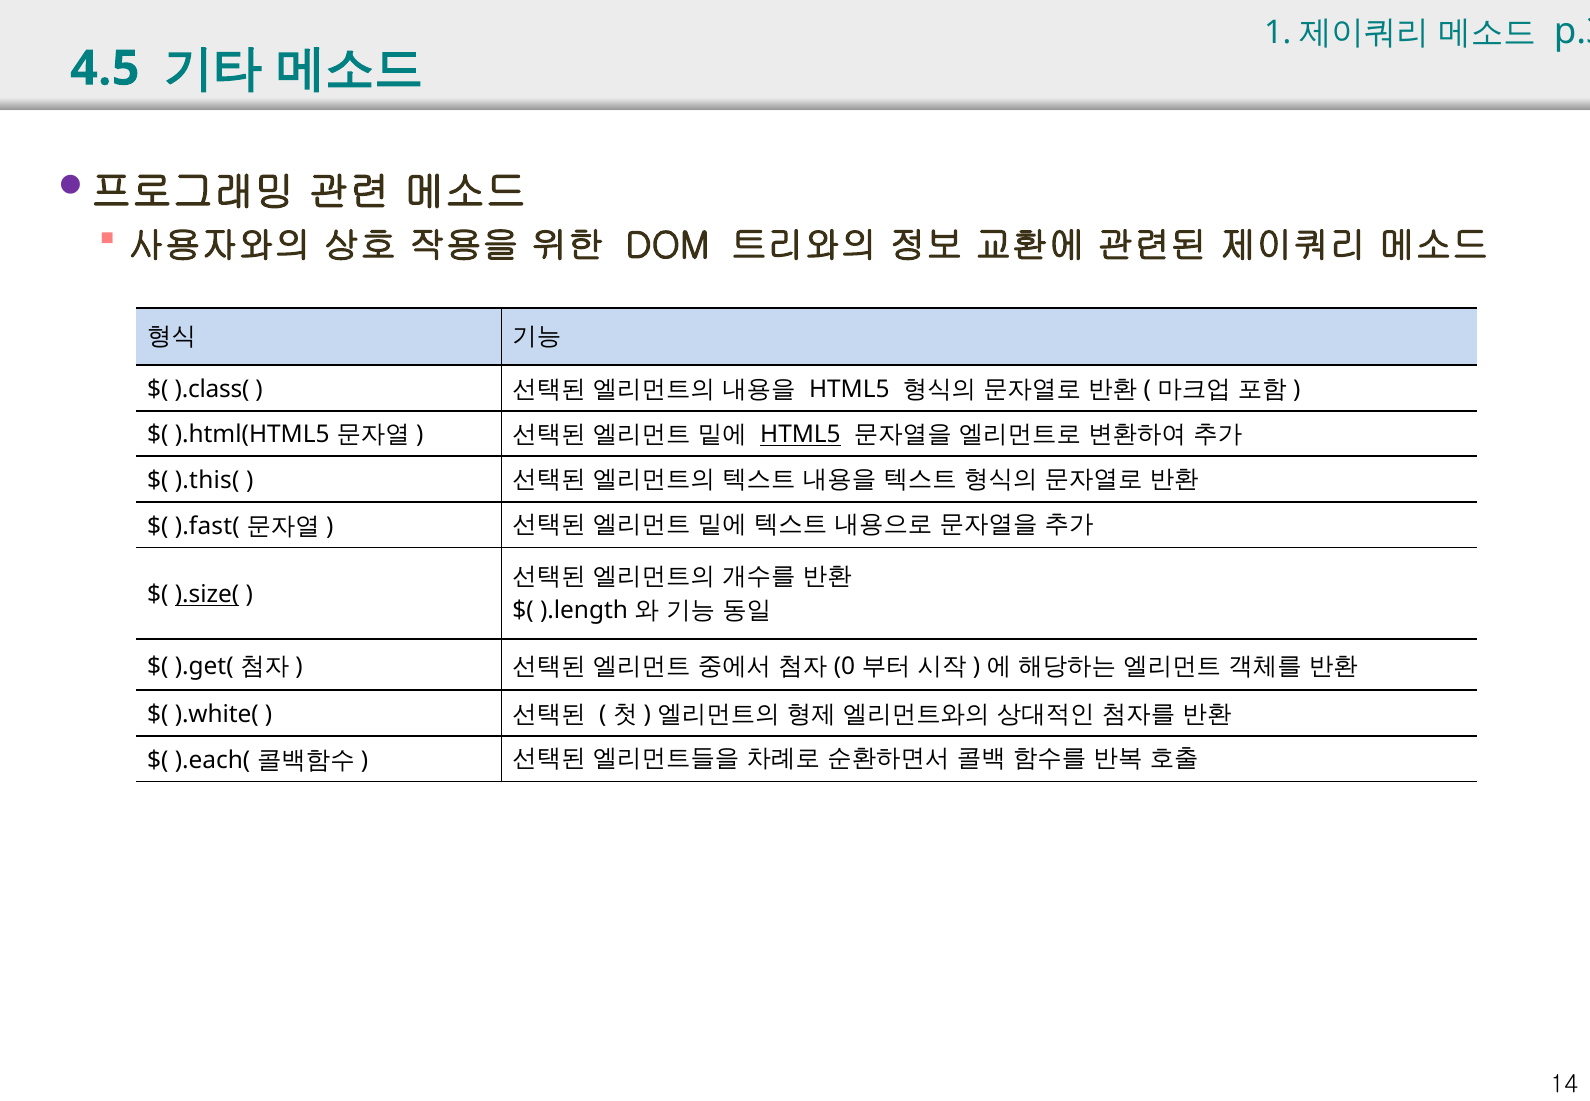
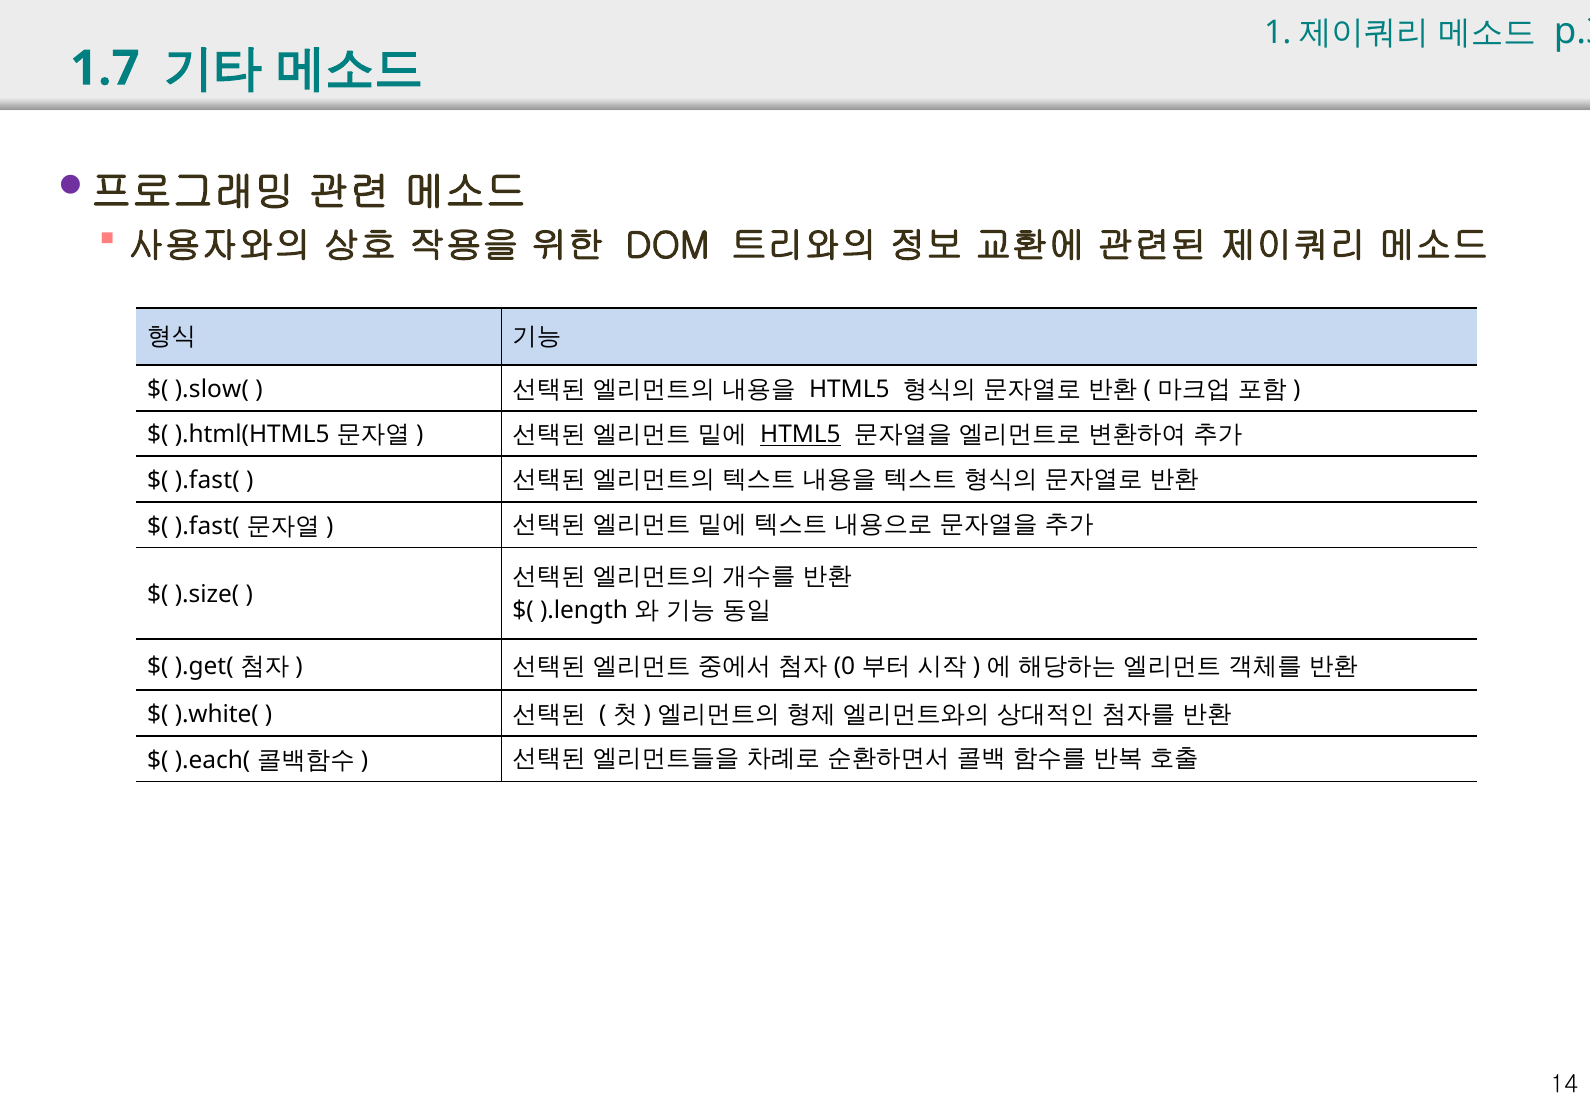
4.5: 4.5 -> 1.7
).class(: ).class( -> ).slow(
).this( at (207, 480): ).this( -> ).fast(
).size( underline: present -> none
